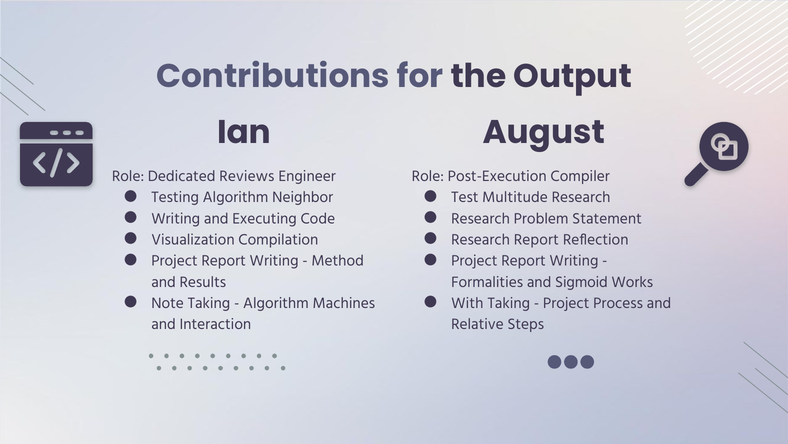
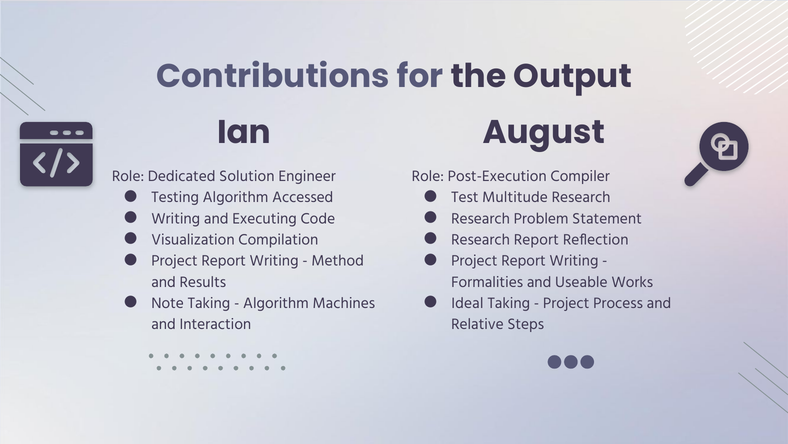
Reviews: Reviews -> Solution
Neighbor: Neighbor -> Accessed
Sigmoid: Sigmoid -> Useable
With: With -> Ideal
